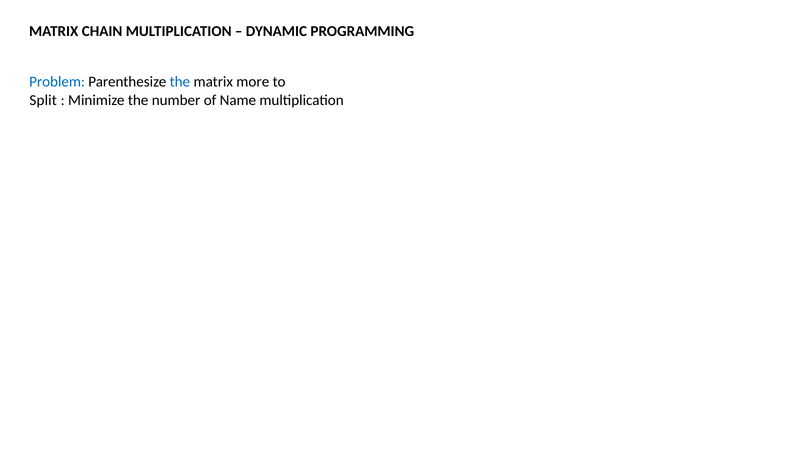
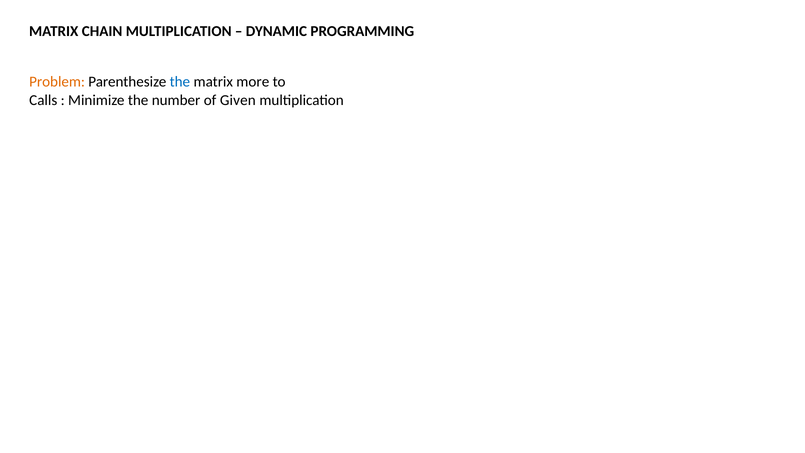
Problem colour: blue -> orange
Split: Split -> Calls
Name: Name -> Given
